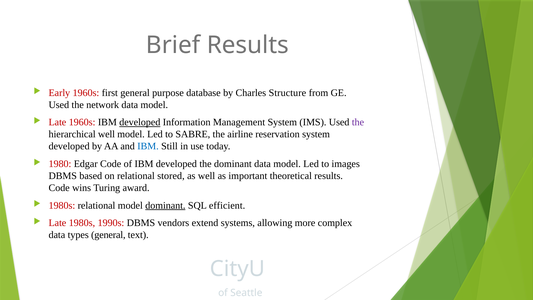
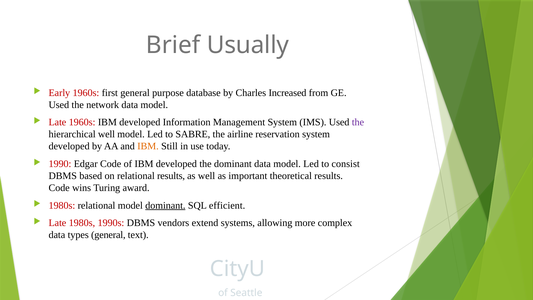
Brief Results: Results -> Usually
Structure: Structure -> Increased
developed at (140, 122) underline: present -> none
IBM at (148, 146) colour: blue -> orange
1980: 1980 -> 1990
images: images -> consist
relational stored: stored -> results
